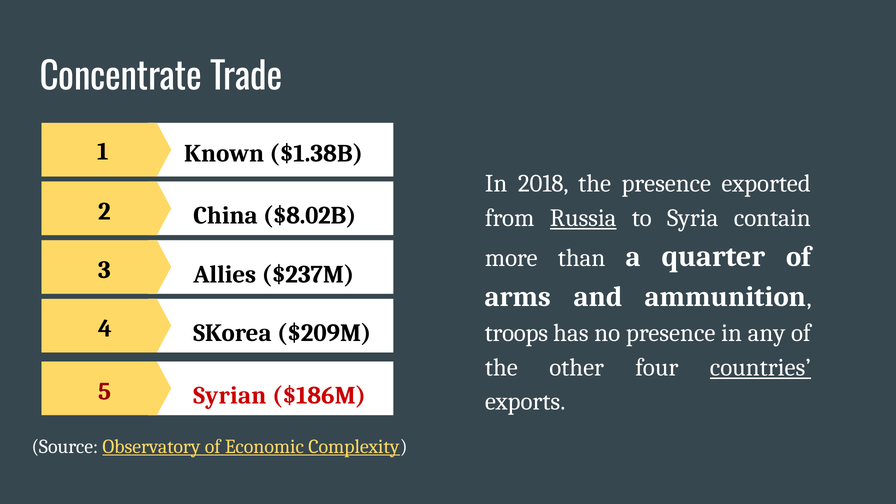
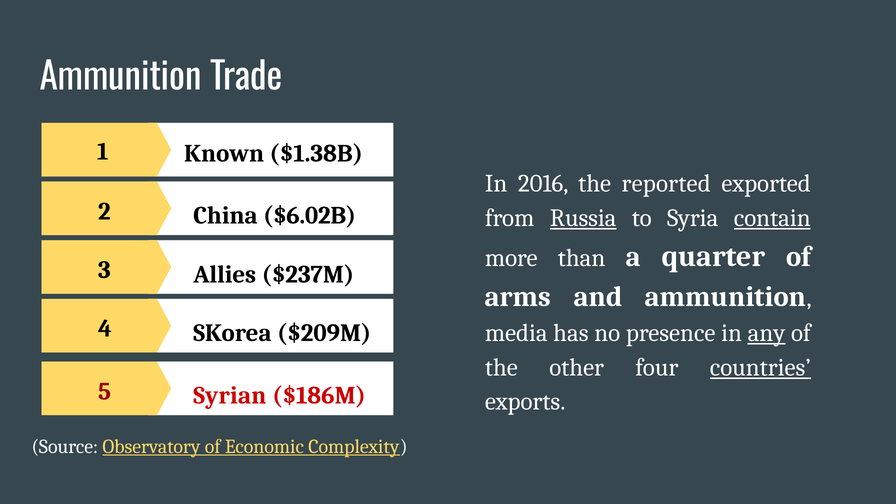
Concentrate at (121, 78): Concentrate -> Ammunition
2018: 2018 -> 2016
the presence: presence -> reported
$8.02B: $8.02B -> $6.02B
contain underline: none -> present
troops: troops -> media
any underline: none -> present
